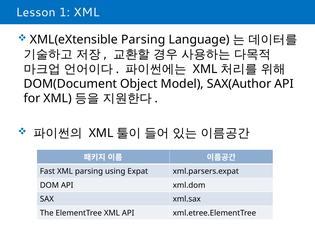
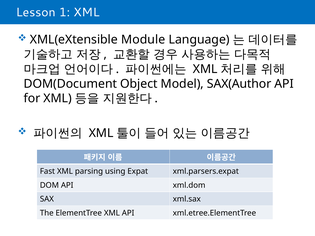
XML(eXtensible Parsing: Parsing -> Module
